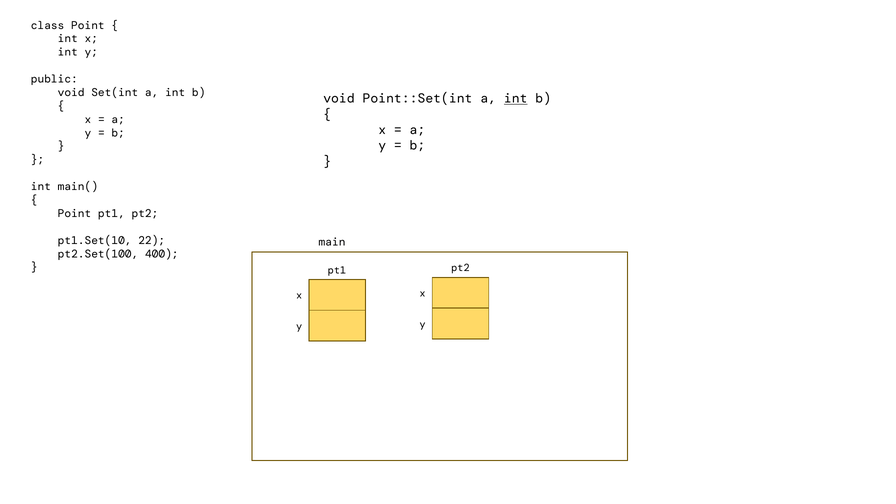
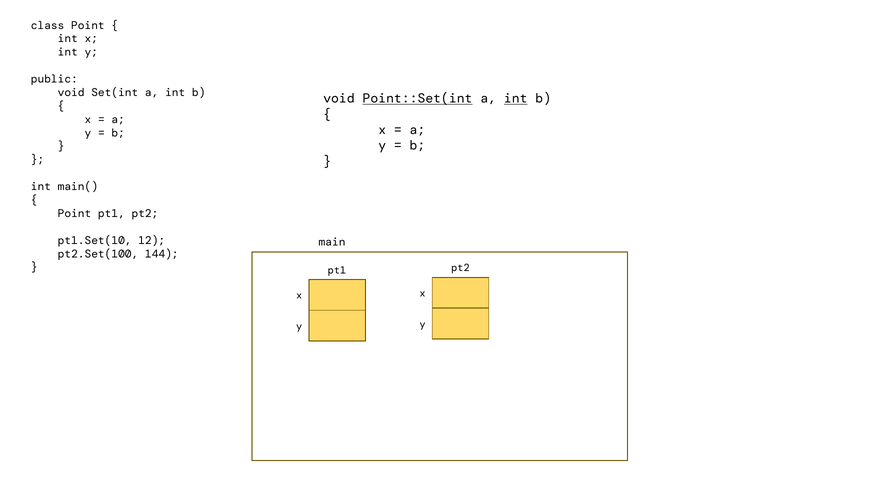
Point::Set(int underline: none -> present
22: 22 -> 12
400: 400 -> 144
